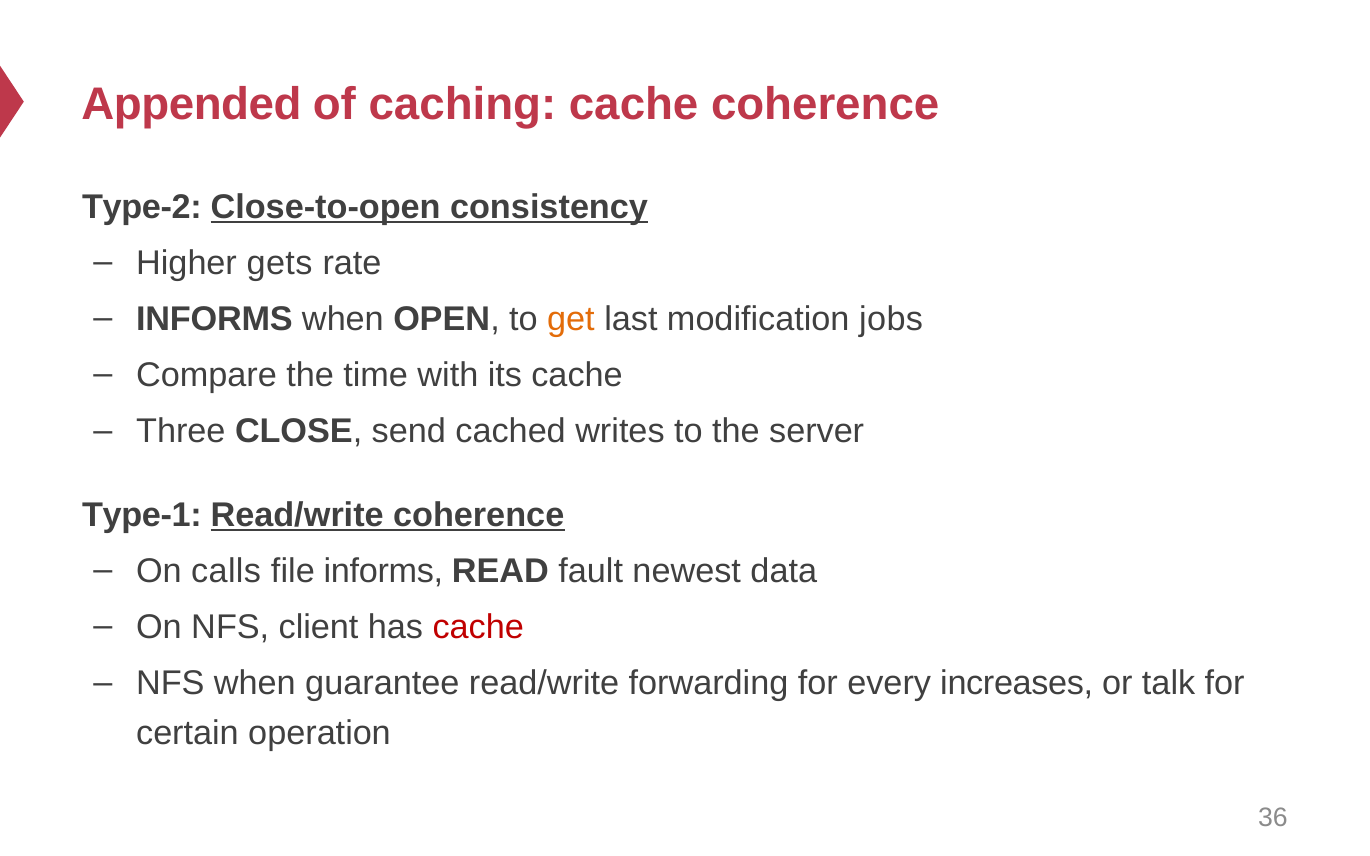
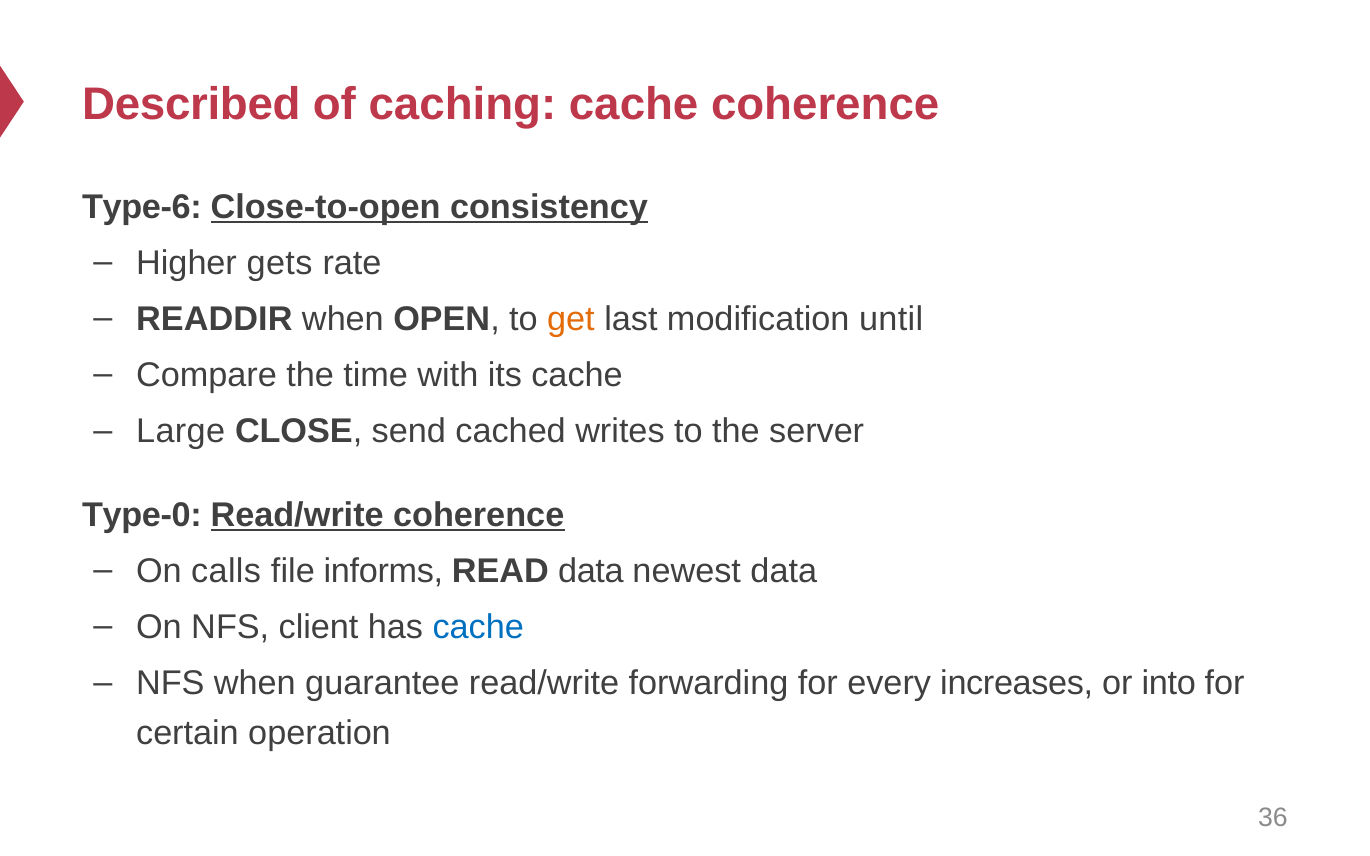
Appended: Appended -> Described
Type-2: Type-2 -> Type-6
INFORMS at (214, 319): INFORMS -> READDIR
jobs: jobs -> until
Three: Three -> Large
Type-1: Type-1 -> Type-0
READ fault: fault -> data
cache at (478, 628) colour: red -> blue
talk: talk -> into
